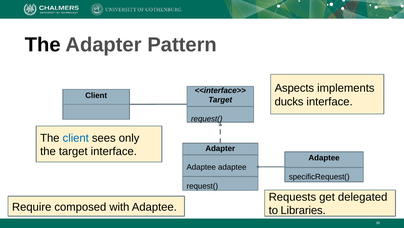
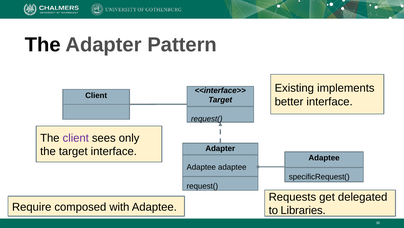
Aspects: Aspects -> Existing
ducks: ducks -> better
client at (76, 138) colour: blue -> purple
